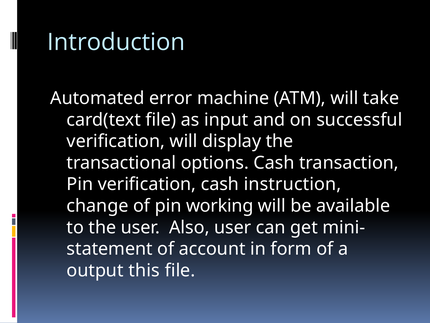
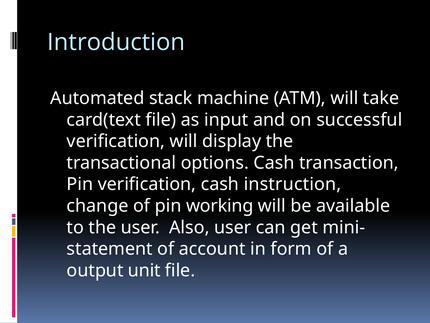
error: error -> stack
this: this -> unit
